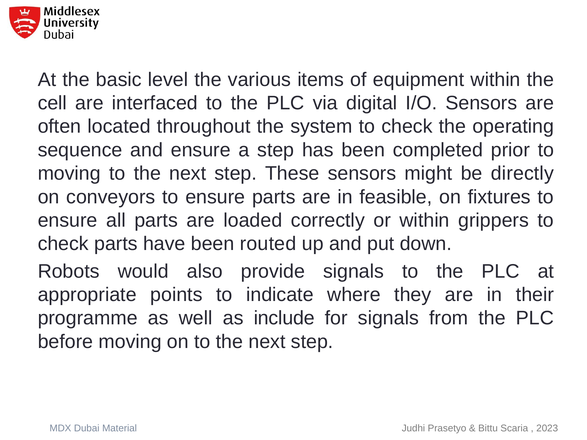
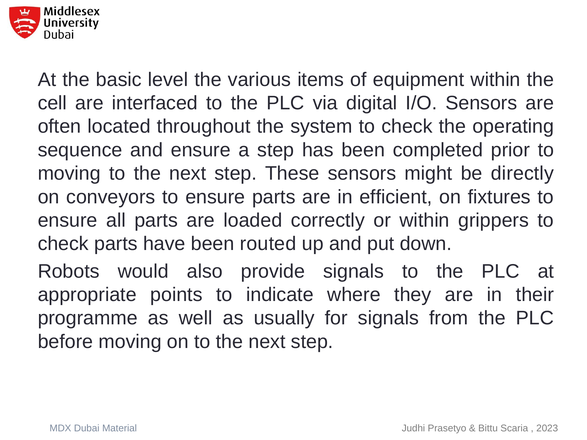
feasible: feasible -> efficient
include: include -> usually
